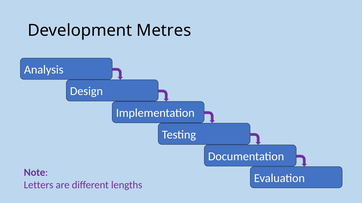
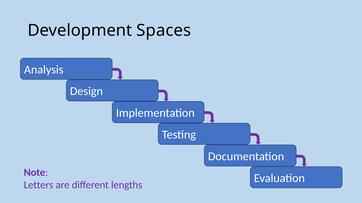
Metres: Metres -> Spaces
